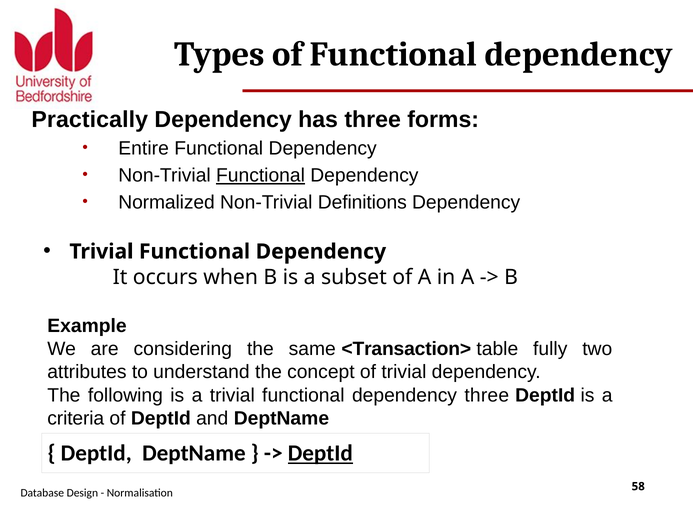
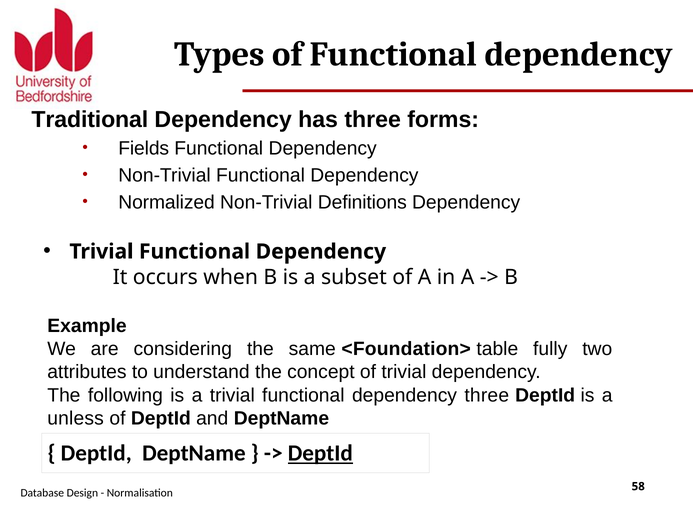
Practically: Practically -> Traditional
Entire: Entire -> Fields
Functional at (261, 175) underline: present -> none
<Transaction>: <Transaction> -> <Foundation>
criteria: criteria -> unless
